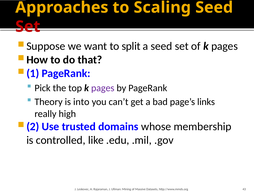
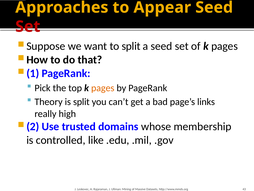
Scaling: Scaling -> Appear
pages at (103, 88) colour: purple -> orange
is into: into -> split
